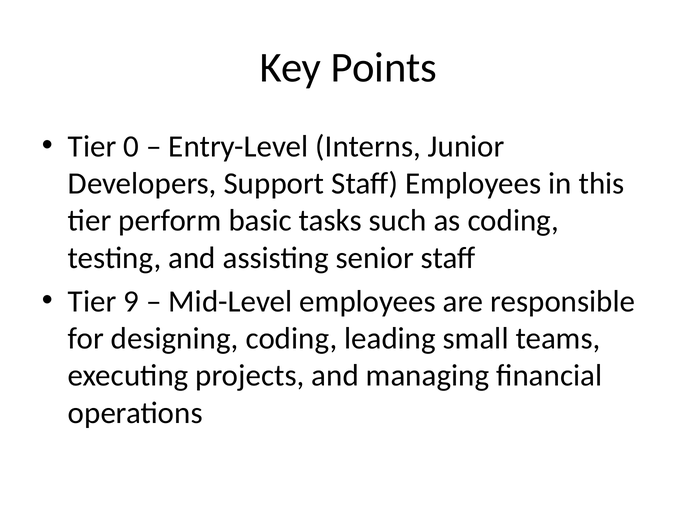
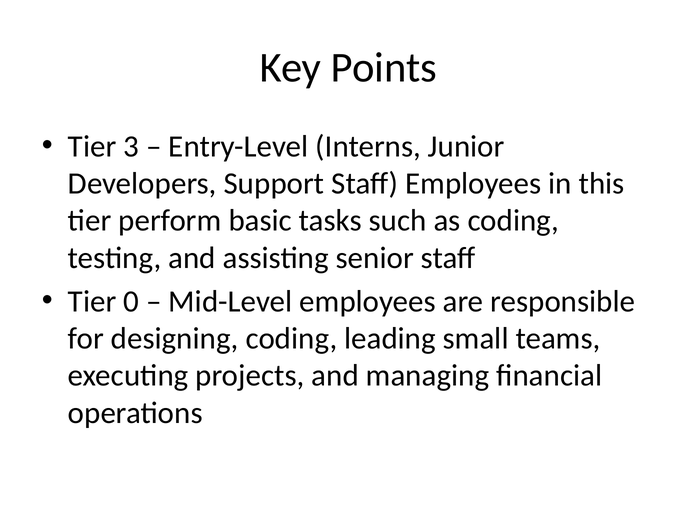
0: 0 -> 3
9: 9 -> 0
